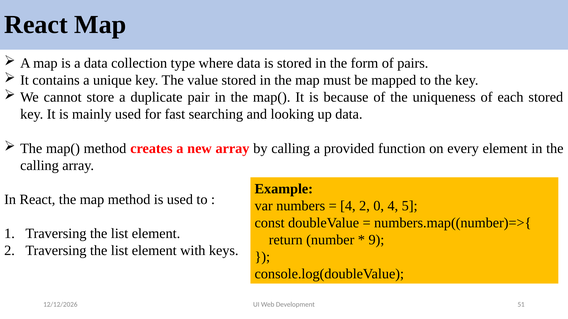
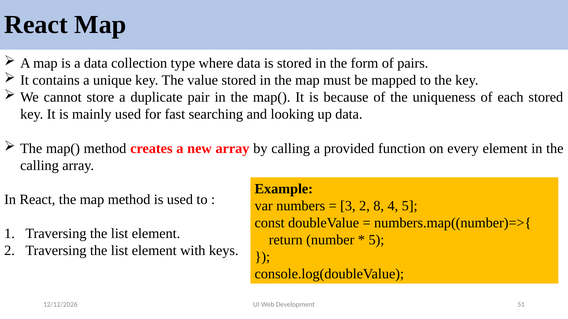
4 at (348, 206): 4 -> 3
0: 0 -> 8
9 at (376, 240): 9 -> 5
